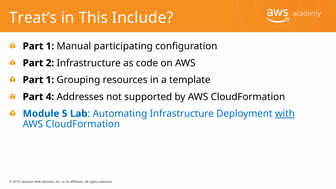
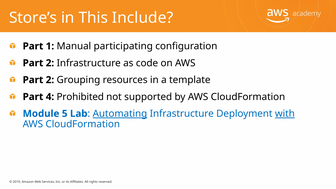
Treat’s: Treat’s -> Store’s
1 at (50, 80): 1 -> 2
Addresses: Addresses -> Prohibited
Automating underline: none -> present
